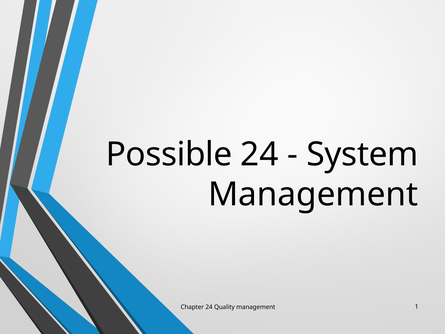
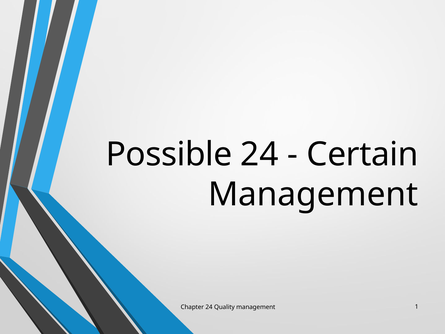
System: System -> Certain
